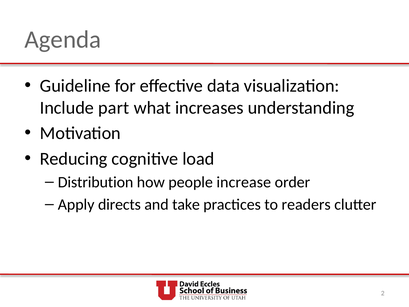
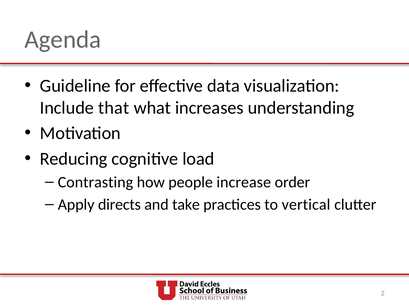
part: part -> that
Distribution: Distribution -> Contrasting
readers: readers -> vertical
